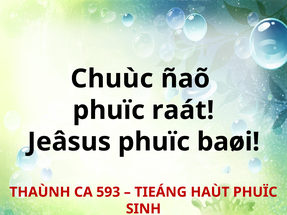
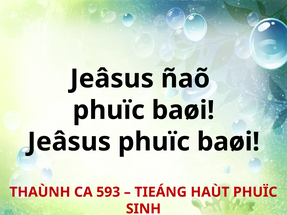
Chuùc at (112, 79): Chuùc -> Jeâsus
raát at (183, 110): raát -> baøi
